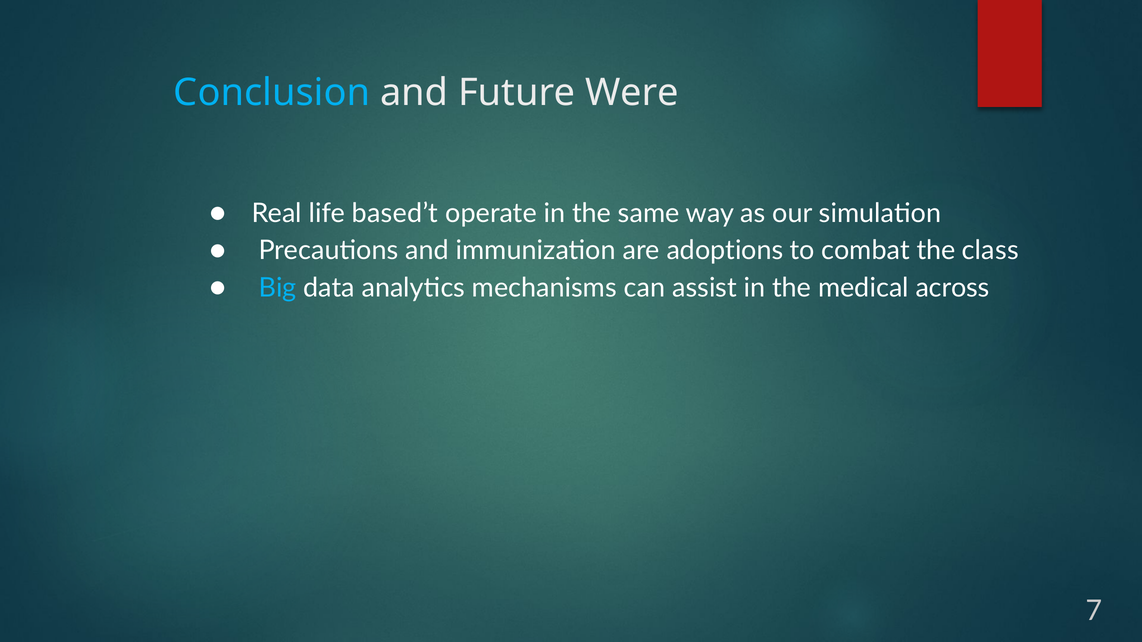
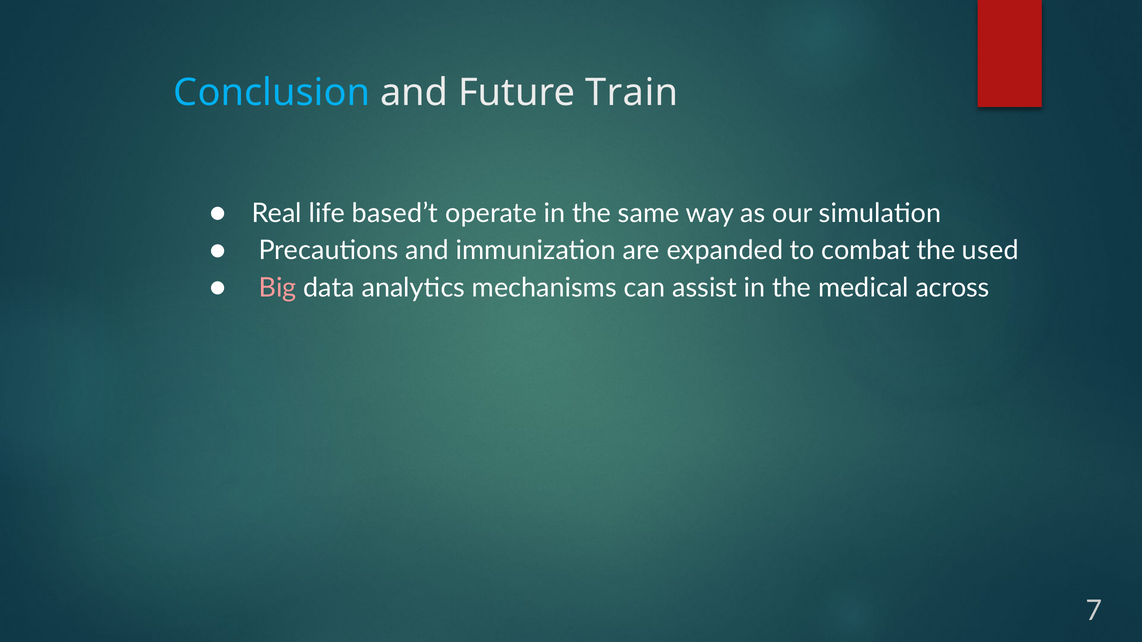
Were: Were -> Train
adoptions: adoptions -> expanded
class: class -> used
Big colour: light blue -> pink
